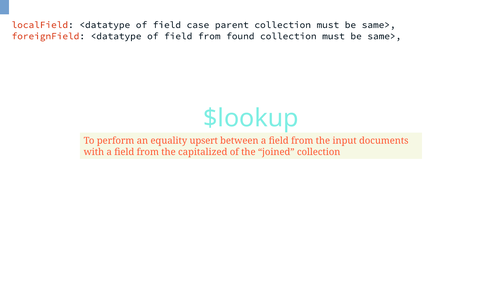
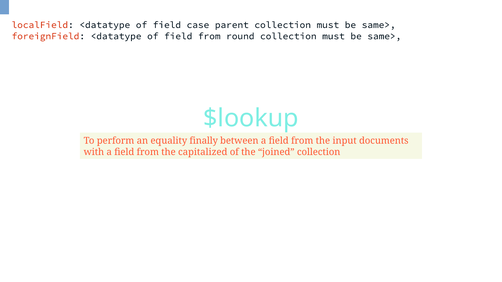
found: found -> round
upsert: upsert -> finally
